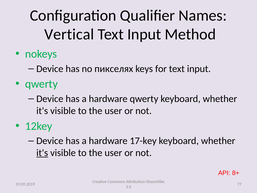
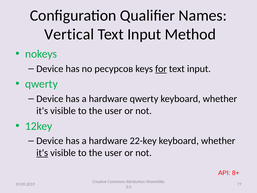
пикселях: пикселях -> ресурсов
for underline: none -> present
17-key: 17-key -> 22-key
